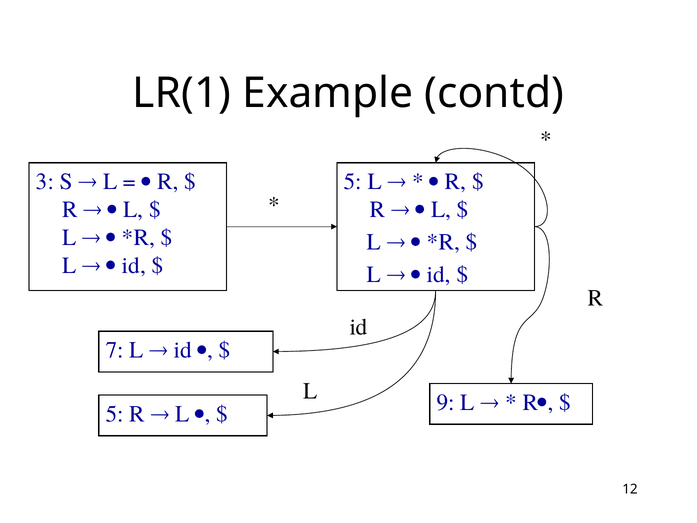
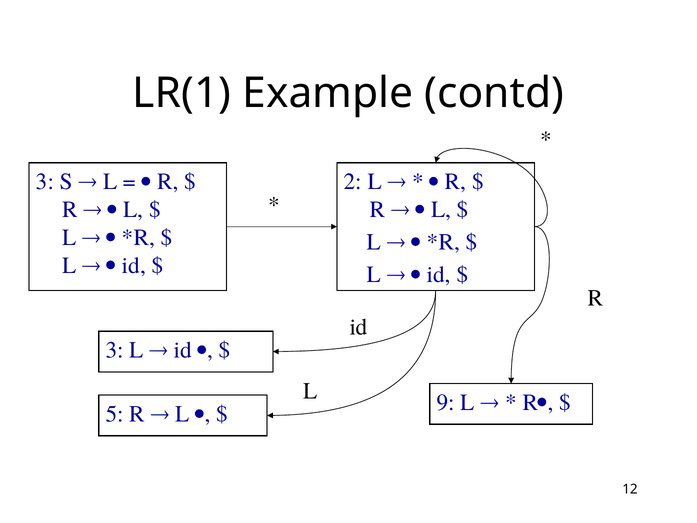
5 at (353, 182): 5 -> 2
7 at (115, 350): 7 -> 3
